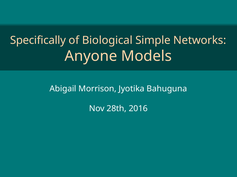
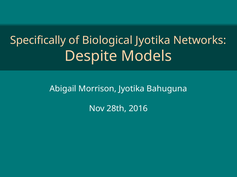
Biological Simple: Simple -> Jyotika
Anyone: Anyone -> Despite
